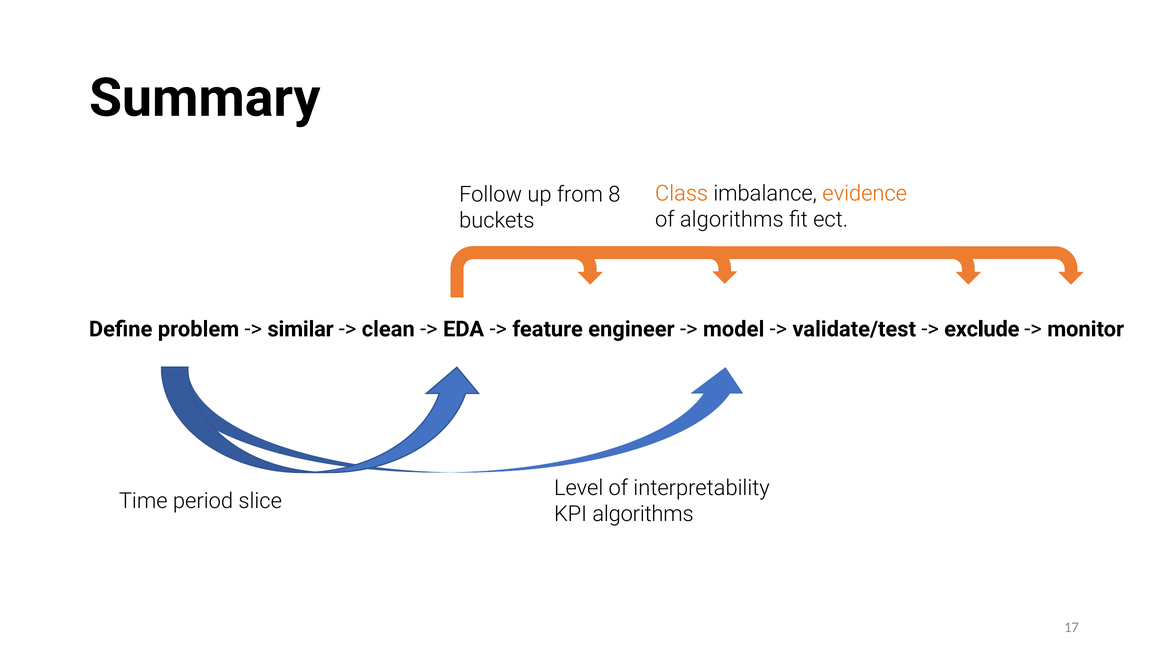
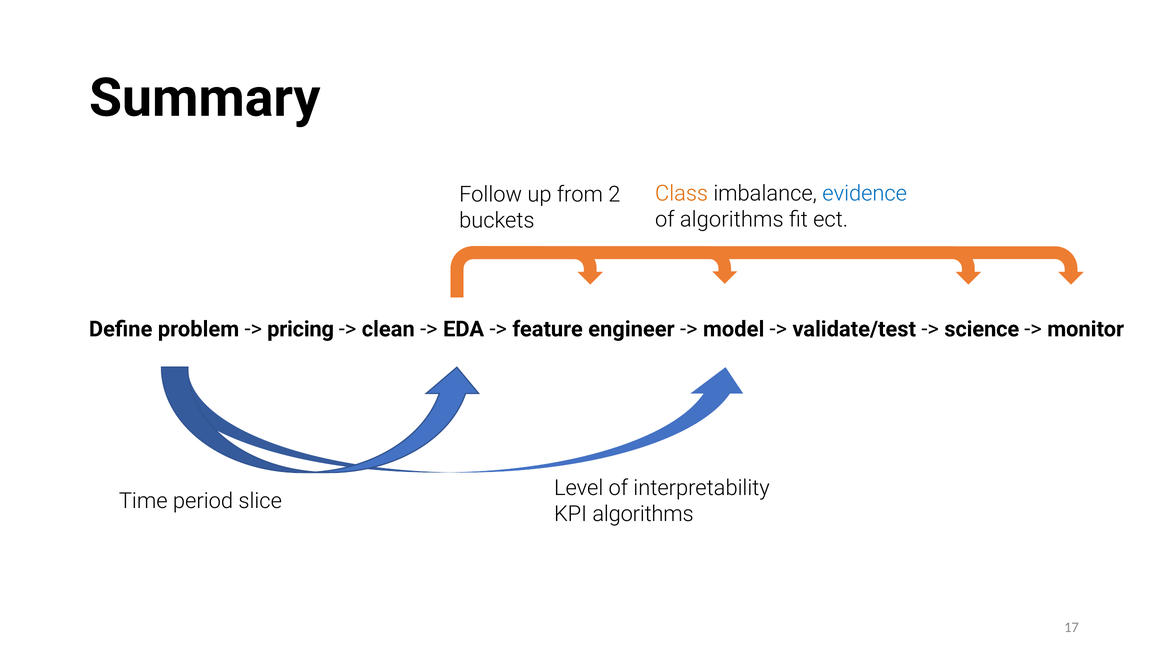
evidence colour: orange -> blue
8: 8 -> 2
similar: similar -> pricing
exclude: exclude -> science
